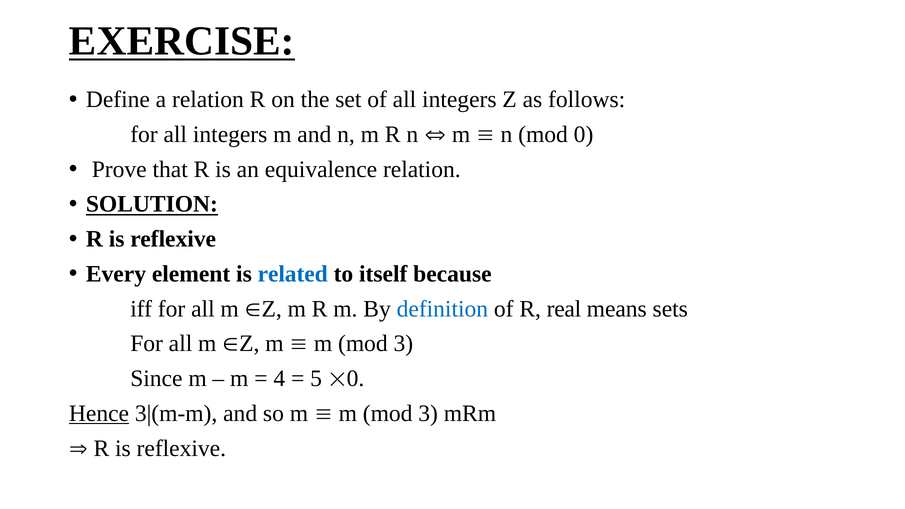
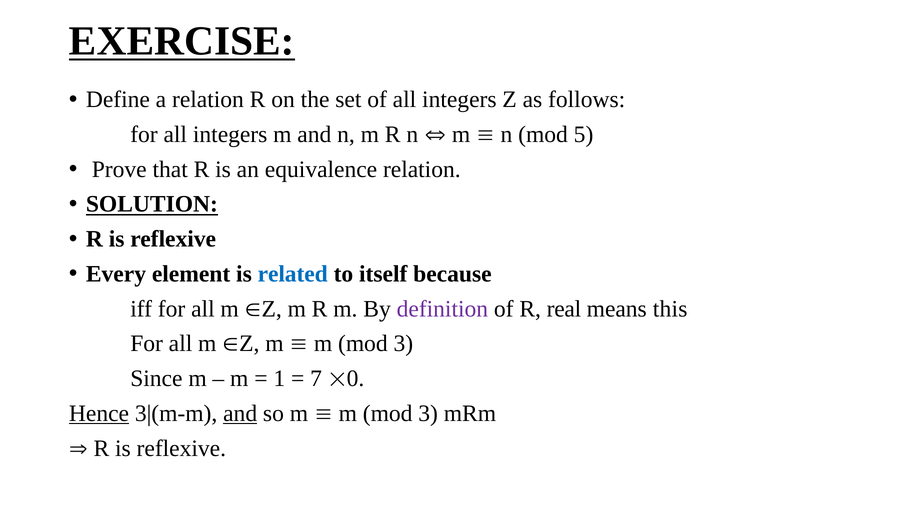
mod 0: 0 -> 5
definition colour: blue -> purple
sets: sets -> this
4: 4 -> 1
5: 5 -> 7
and at (240, 413) underline: none -> present
